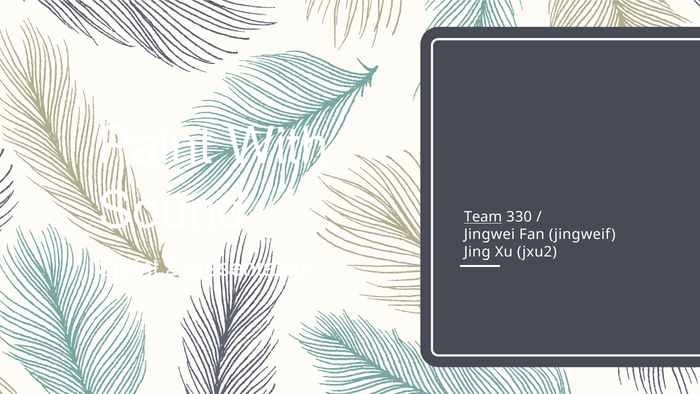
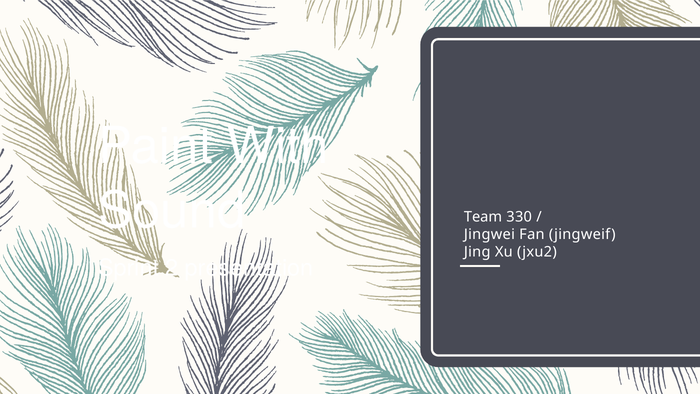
Team underline: present -> none
